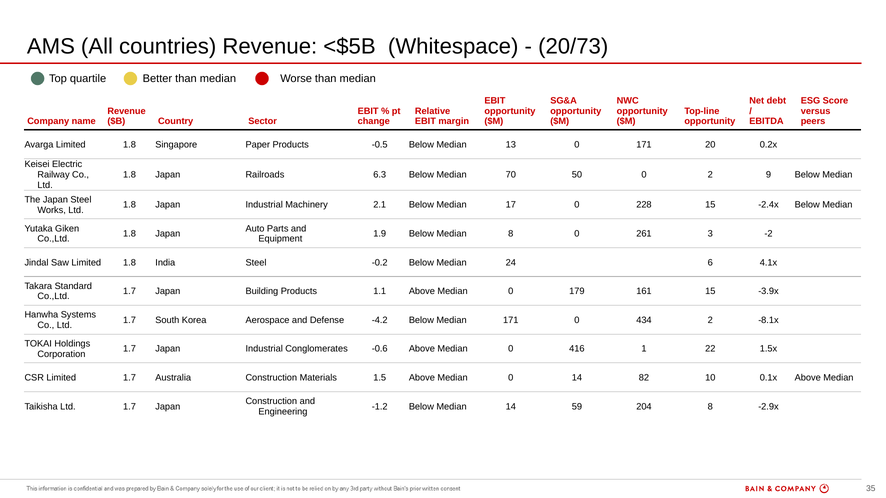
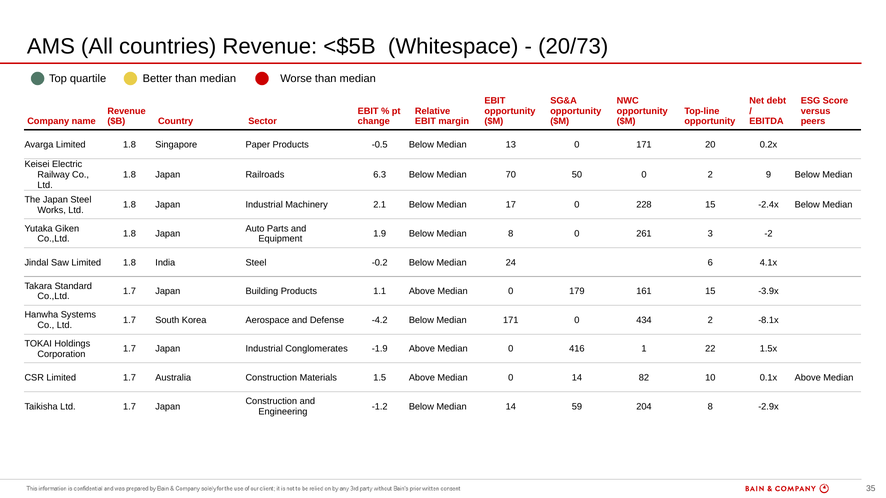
-0.6: -0.6 -> -1.9
